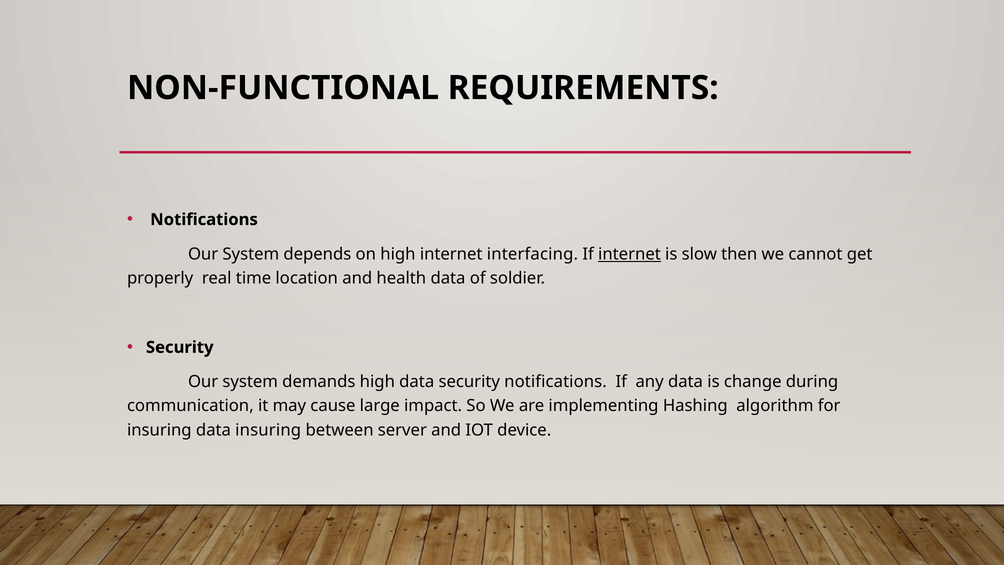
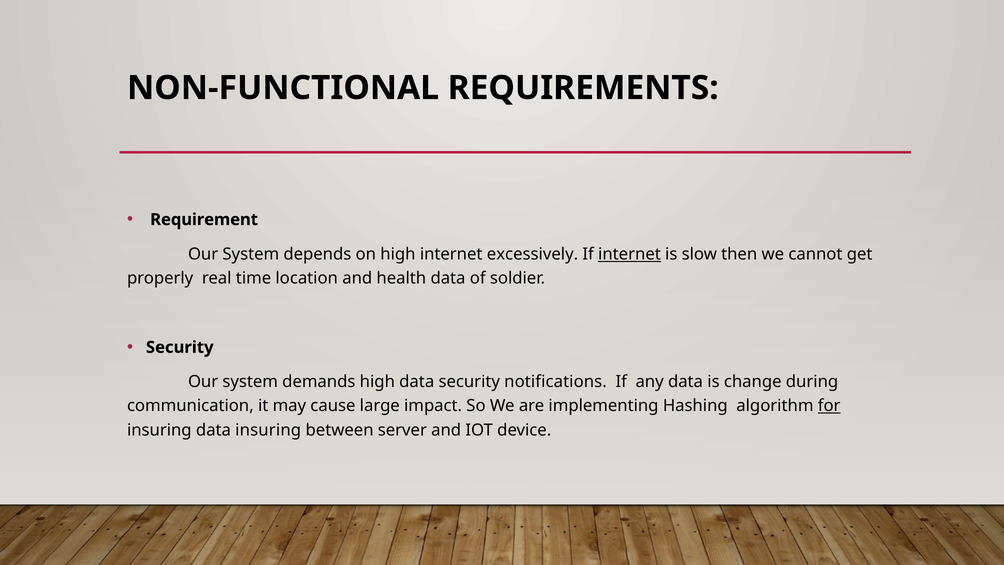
Notifications at (204, 219): Notifications -> Requirement
interfacing: interfacing -> excessively
for underline: none -> present
